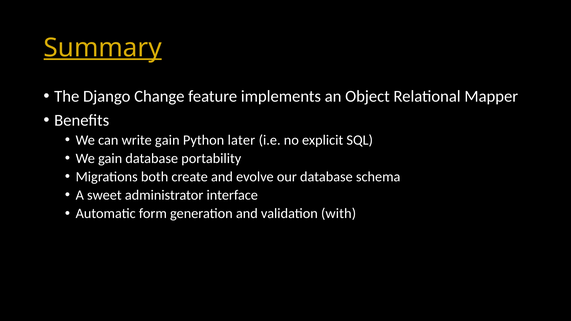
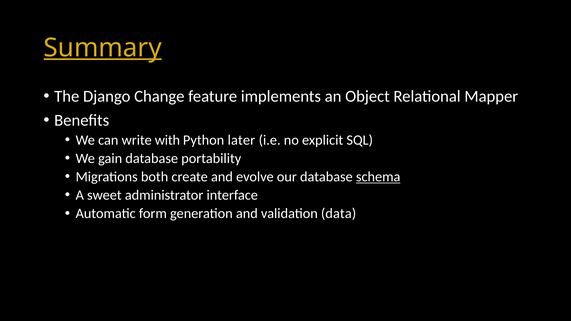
write gain: gain -> with
schema underline: none -> present
with: with -> data
